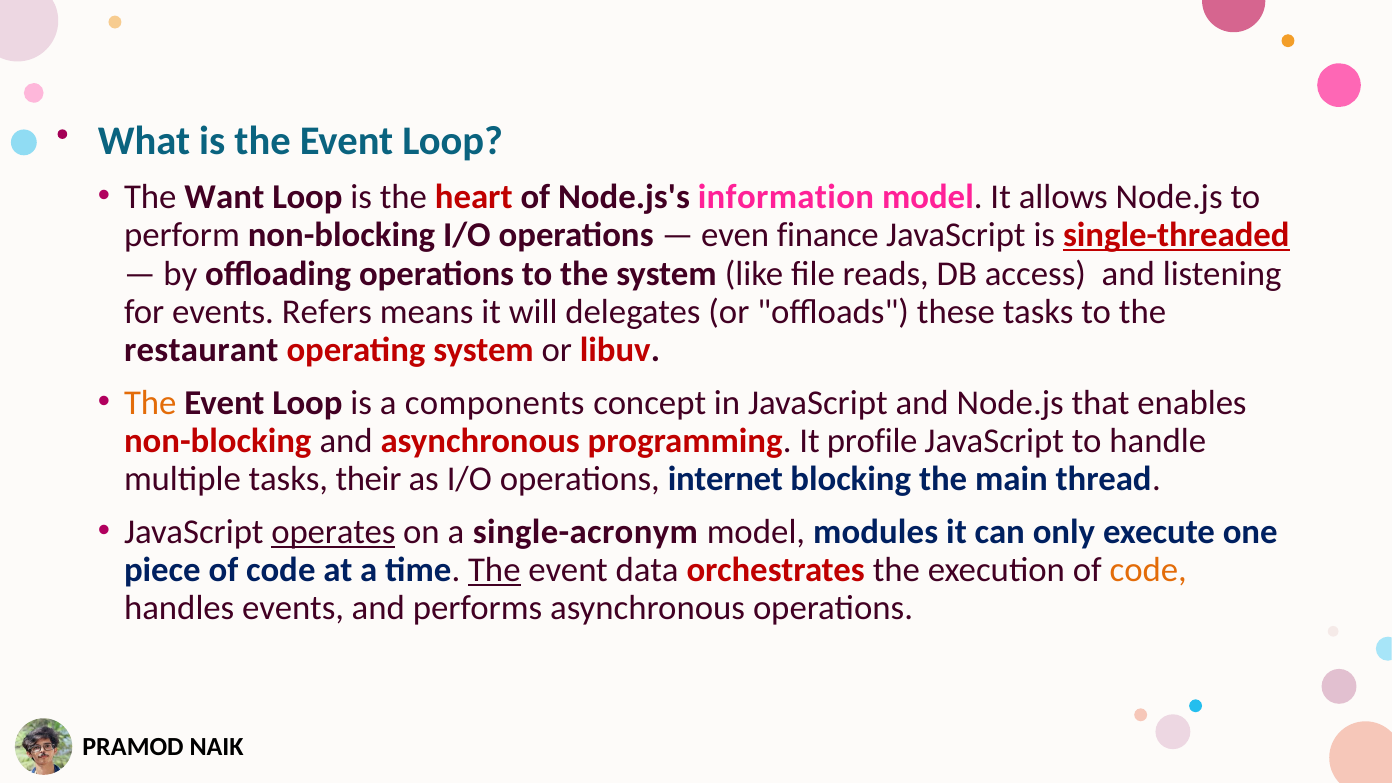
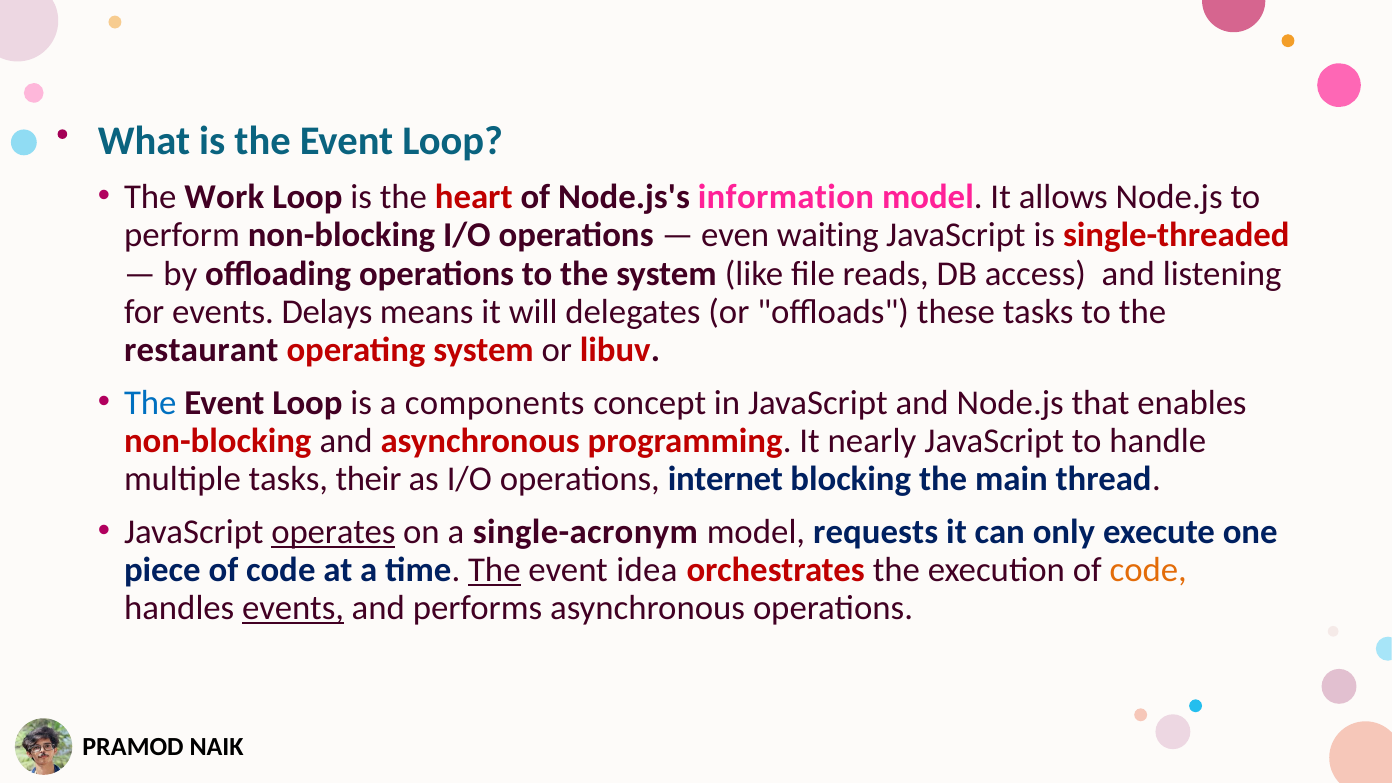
Want: Want -> Work
finance: finance -> waiting
single-threaded underline: present -> none
Refers: Refers -> Delays
The at (150, 403) colour: orange -> blue
profile: profile -> nearly
modules: modules -> requests
data: data -> idea
events at (293, 608) underline: none -> present
